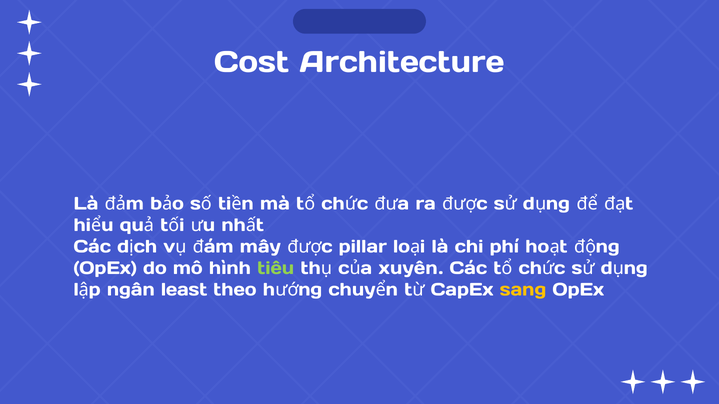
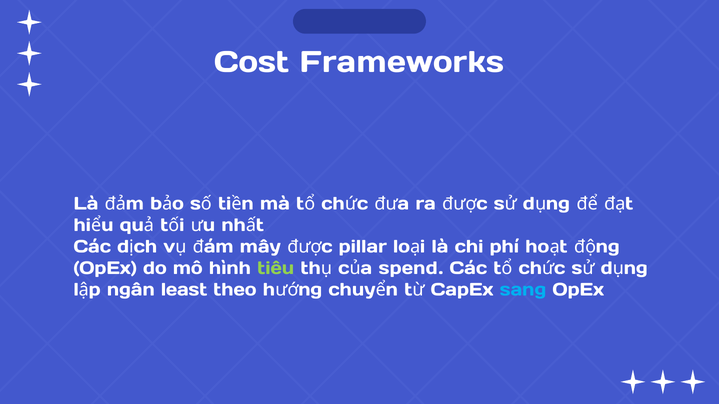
Architecture: Architecture -> Frameworks
xuyên: xuyên -> spend
sang colour: yellow -> light blue
